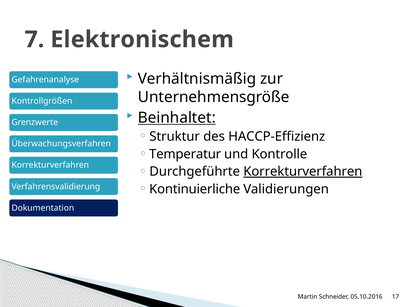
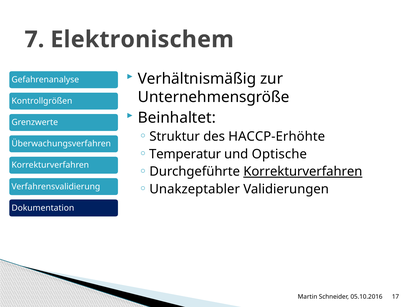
Beinhaltet underline: present -> none
HACCP-Effizienz: HACCP-Effizienz -> HACCP-Erhöhte
Kontrolle: Kontrolle -> Optische
Kontinuierliche: Kontinuierliche -> Unakzeptabler
